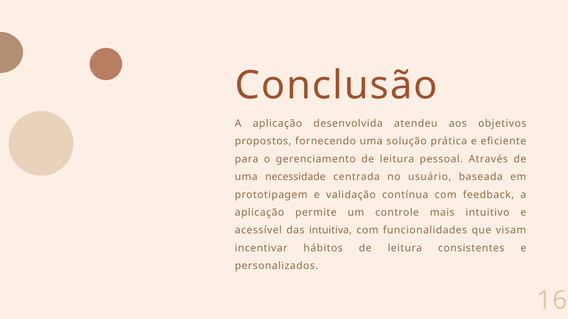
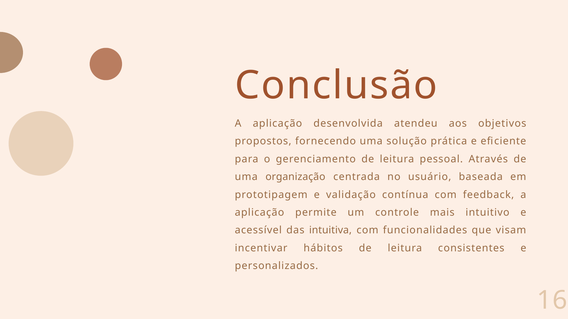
necessidade: necessidade -> organização
